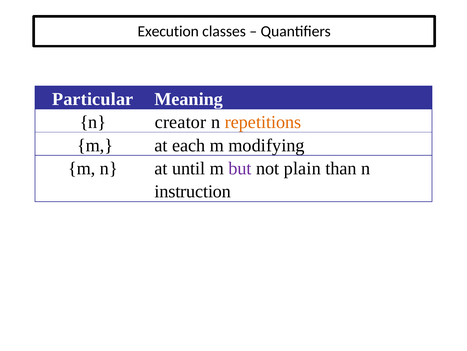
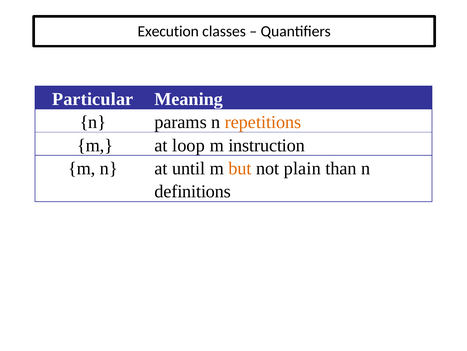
creator: creator -> params
each: each -> loop
modifying: modifying -> instruction
but colour: purple -> orange
instruction: instruction -> definitions
